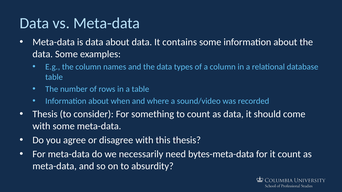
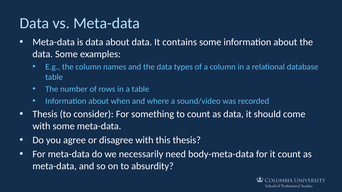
bytes-meta-data: bytes-meta-data -> body-meta-data
